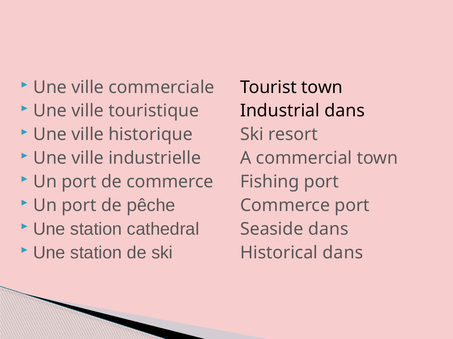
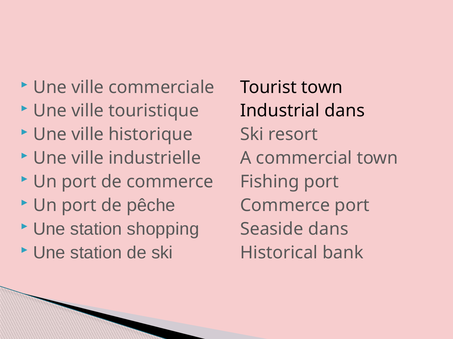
cathedral: cathedral -> shopping
Historical dans: dans -> bank
